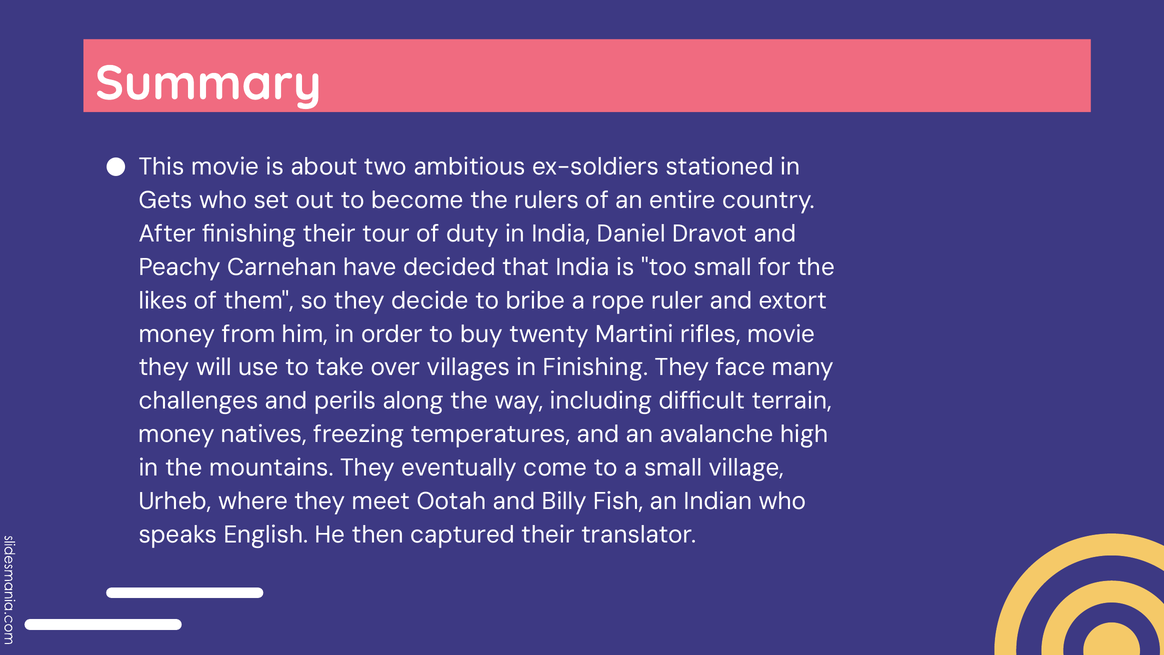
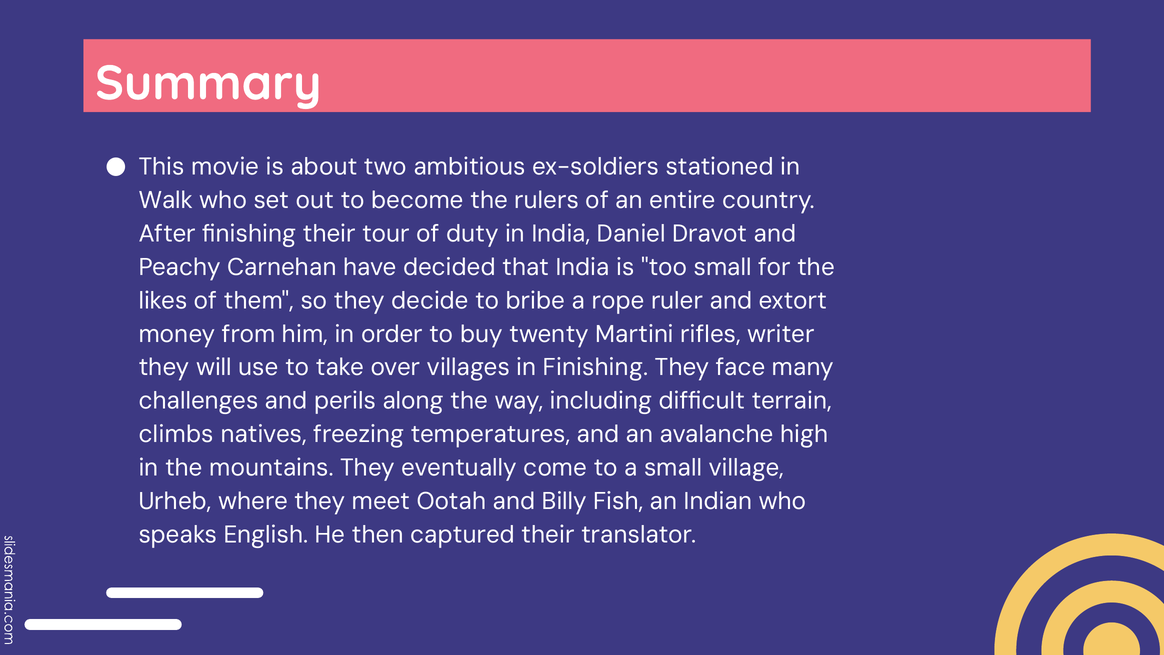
Gets: Gets -> Walk
rifles movie: movie -> writer
money at (176, 434): money -> climbs
